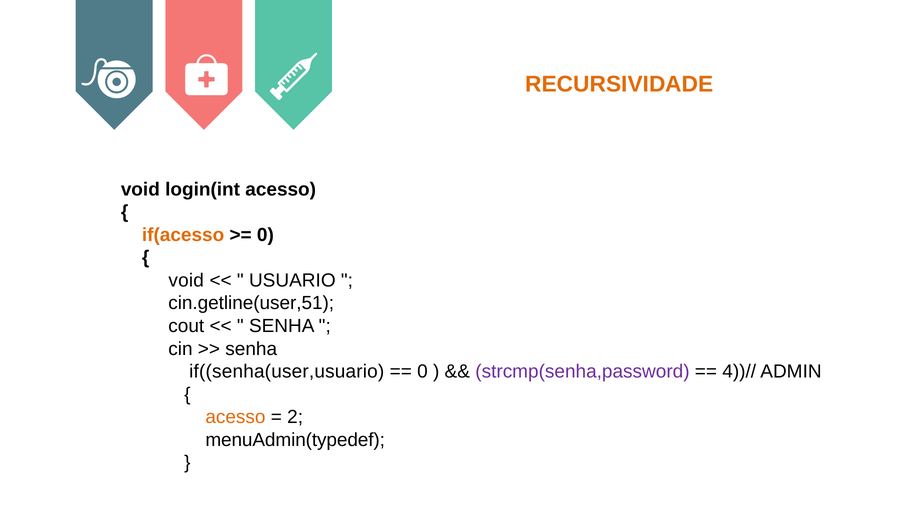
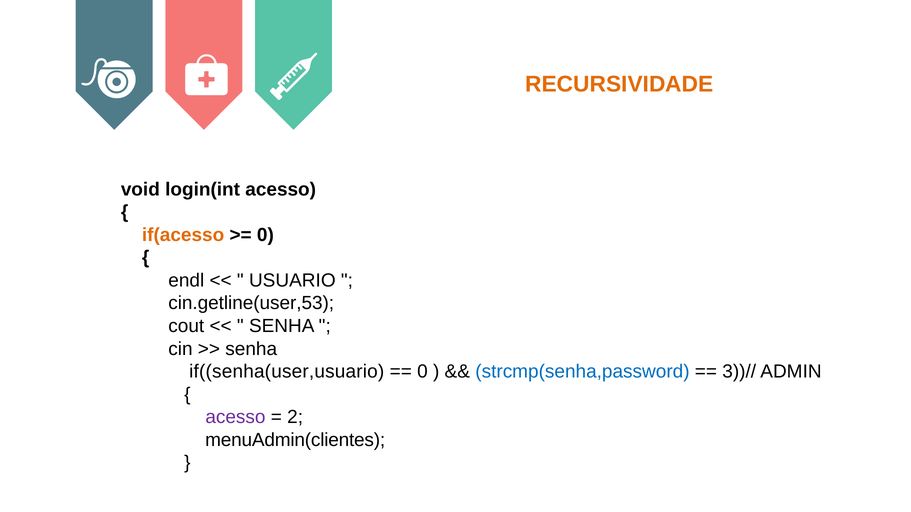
void at (186, 281): void -> endl
cin.getline(user,51: cin.getline(user,51 -> cin.getline(user,53
strcmp(senha,password colour: purple -> blue
4))//: 4))// -> 3))//
acesso at (235, 417) colour: orange -> purple
menuAdmin(typedef: menuAdmin(typedef -> menuAdmin(clientes
